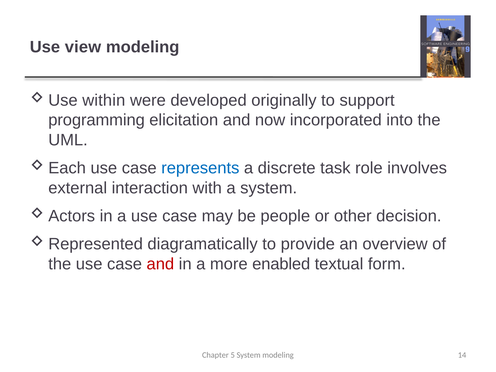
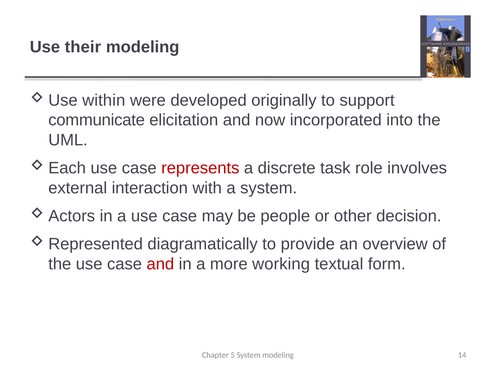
view: view -> their
programming: programming -> communicate
represents colour: blue -> red
enabled: enabled -> working
